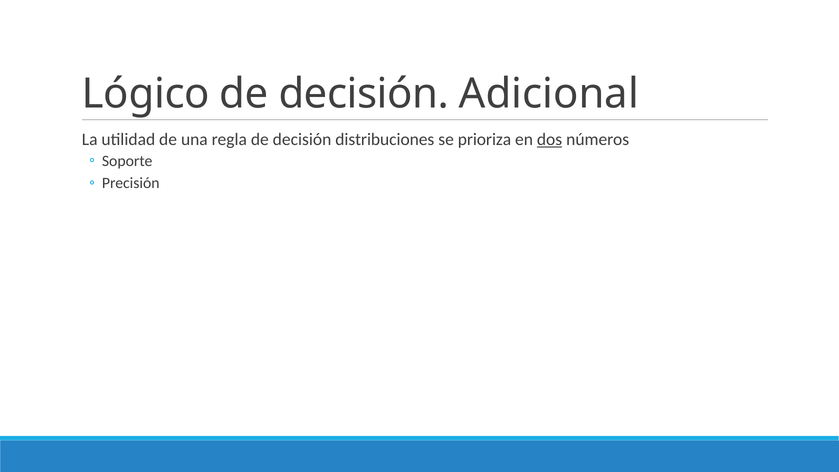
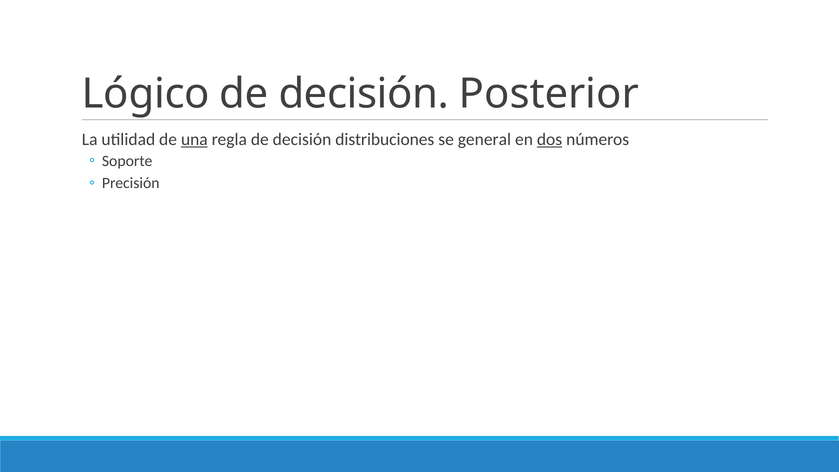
Adicional: Adicional -> Posterior
una underline: none -> present
prioriza: prioriza -> general
